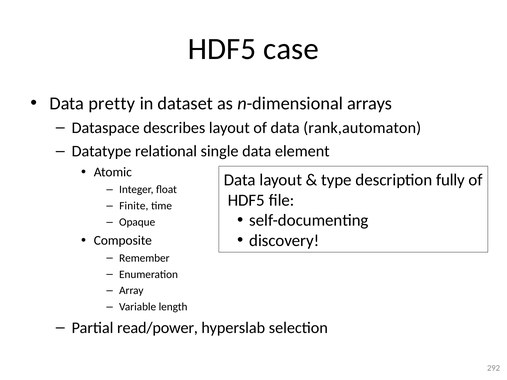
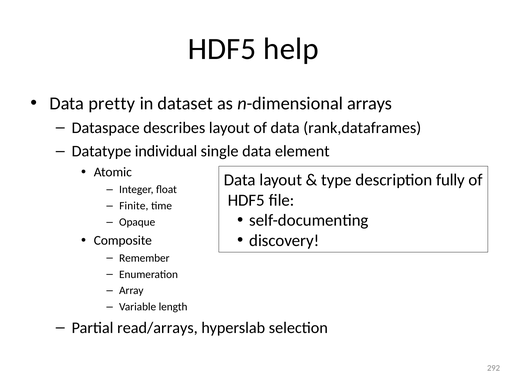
case: case -> help
rank,automaton: rank,automaton -> rank,dataframes
relational: relational -> individual
read/power: read/power -> read/arrays
